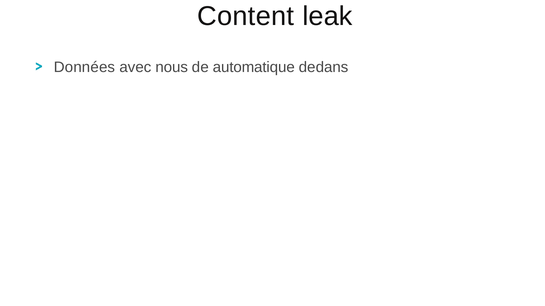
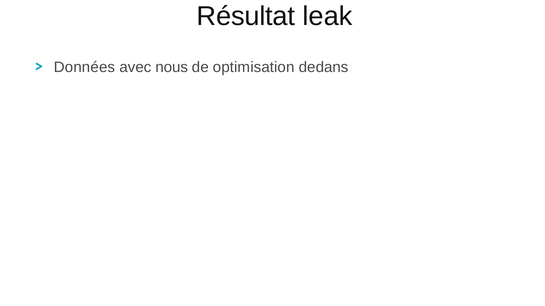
Content: Content -> Résultat
automatique: automatique -> optimisation
